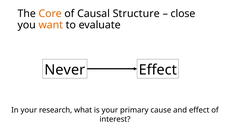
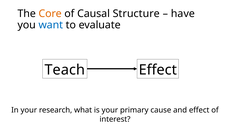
close: close -> have
want colour: orange -> blue
Never: Never -> Teach
